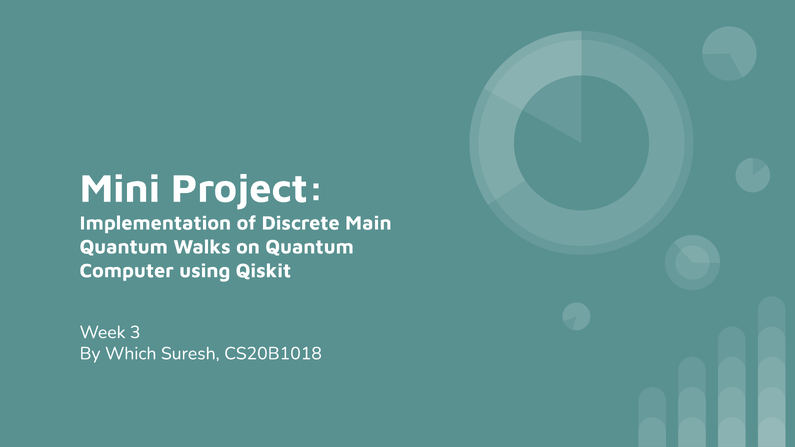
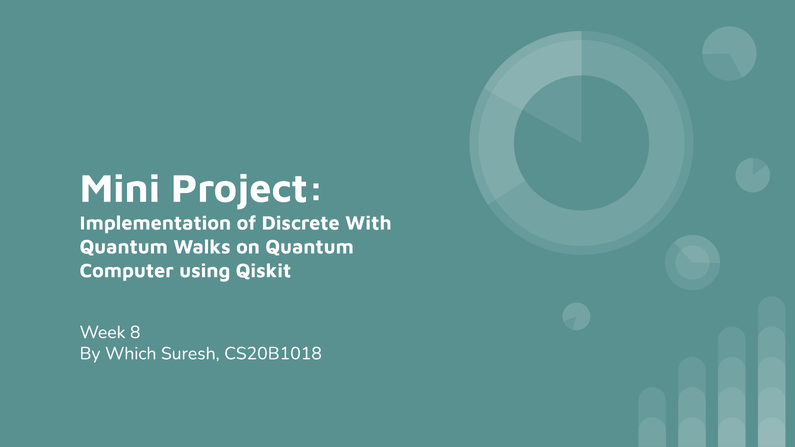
Main: Main -> With
3: 3 -> 8
